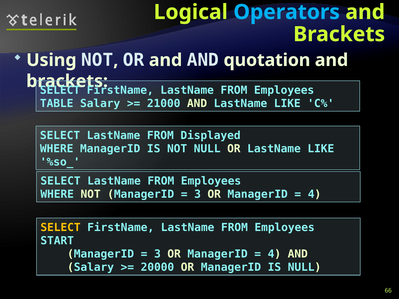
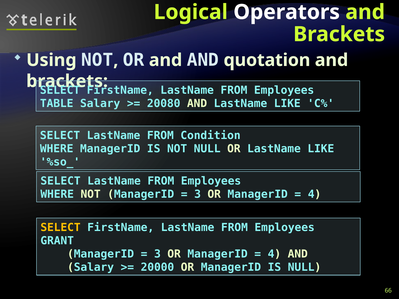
Operators colour: light blue -> white
21000: 21000 -> 20080
Displayed: Displayed -> Condition
START: START -> GRANT
